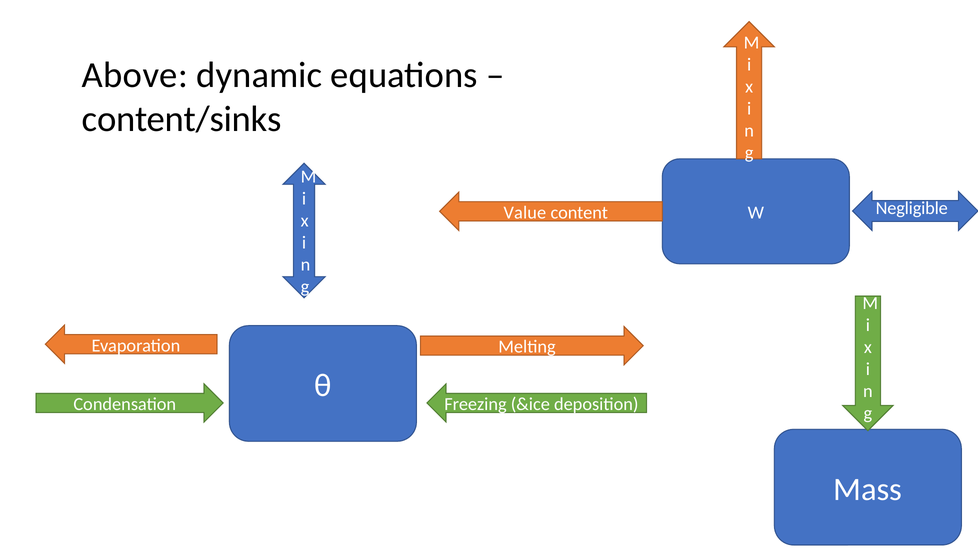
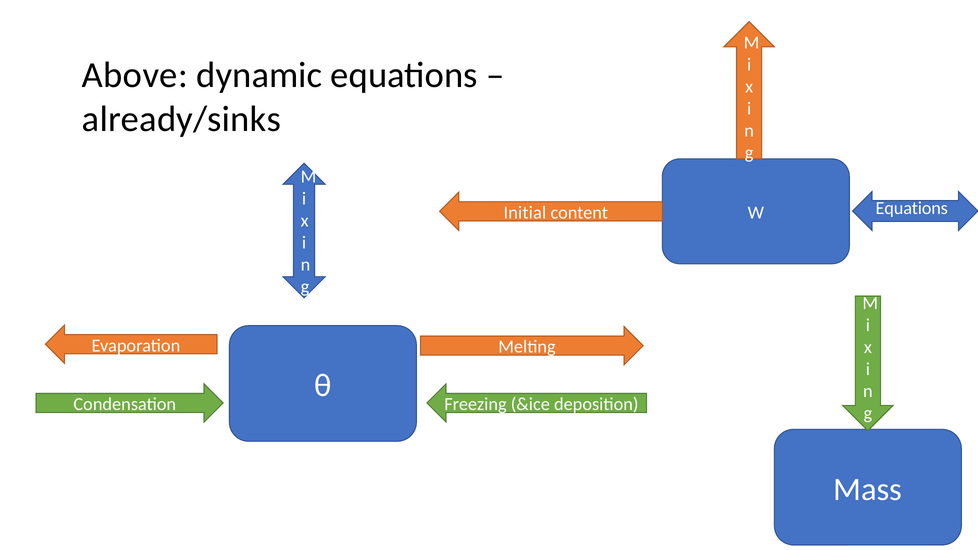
content/sinks: content/sinks -> already/sinks
Value: Value -> Initial
W Negligible: Negligible -> Equations
